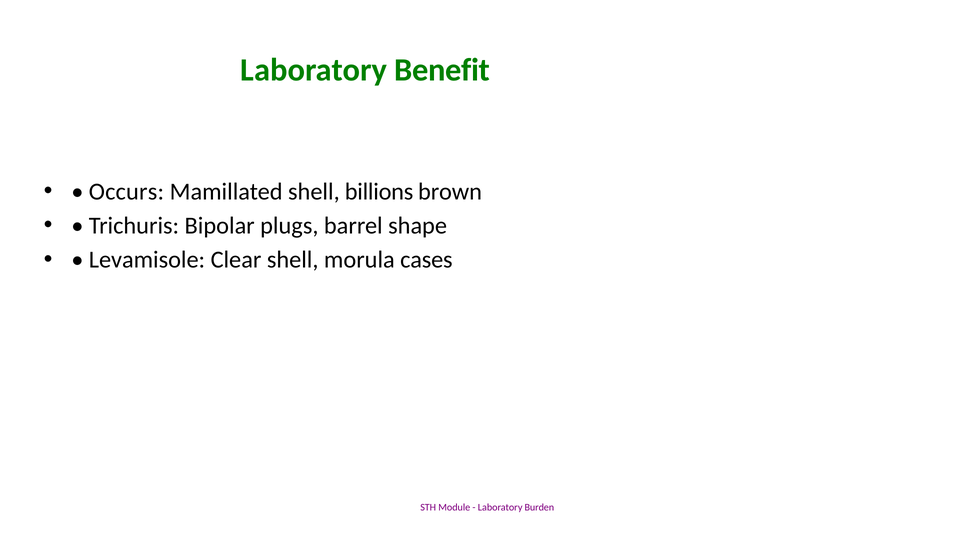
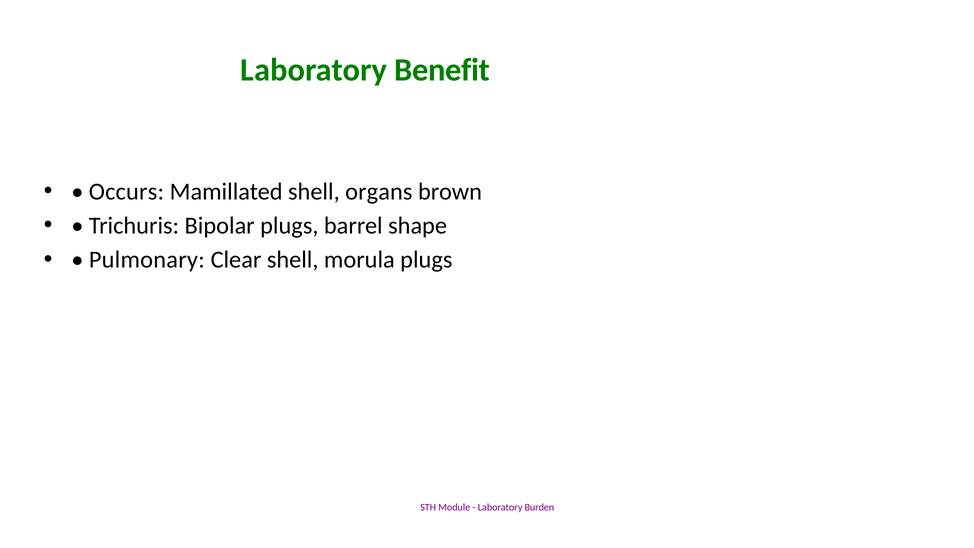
billions: billions -> organs
Levamisole: Levamisole -> Pulmonary
morula cases: cases -> plugs
